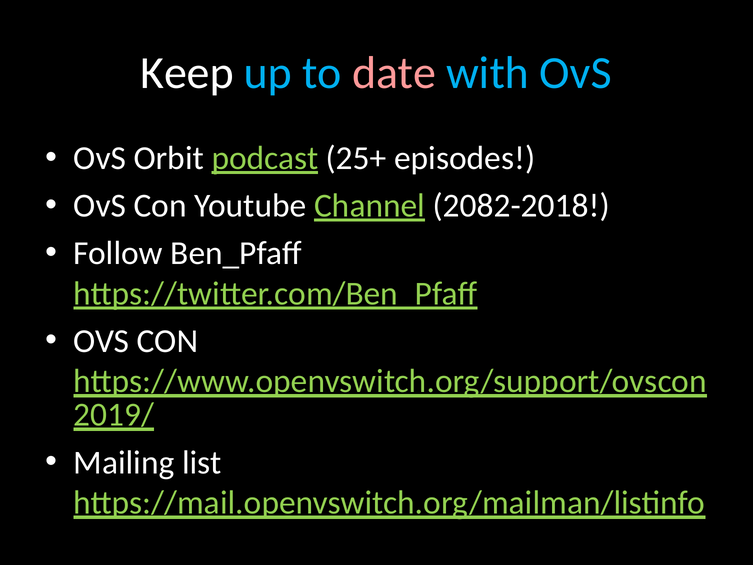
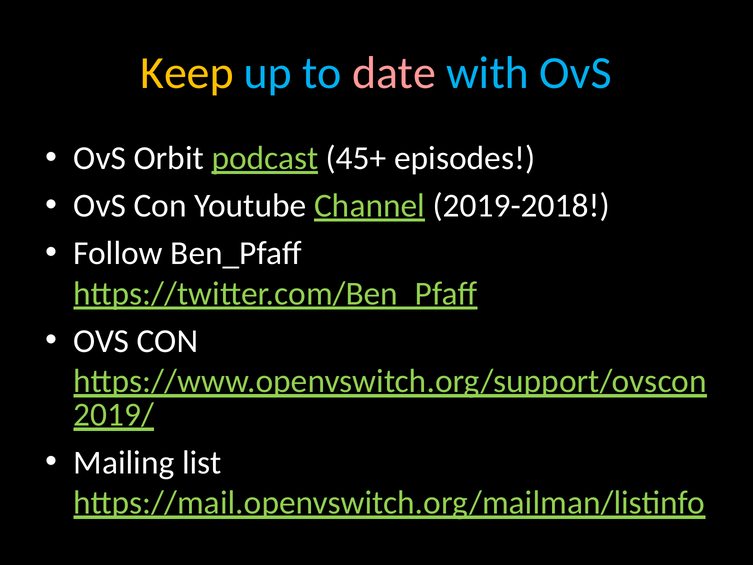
Keep colour: white -> yellow
25+: 25+ -> 45+
2082-2018: 2082-2018 -> 2019-2018
